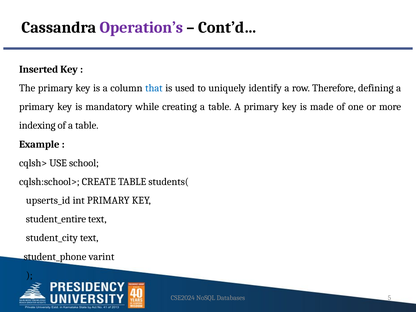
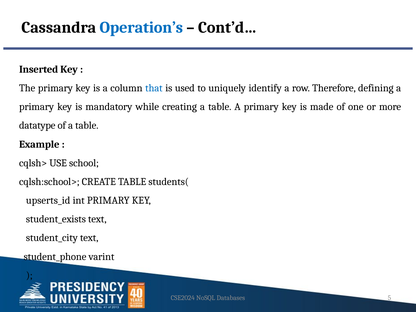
Operation’s colour: purple -> blue
indexing: indexing -> datatype
student_entire: student_entire -> student_exists
